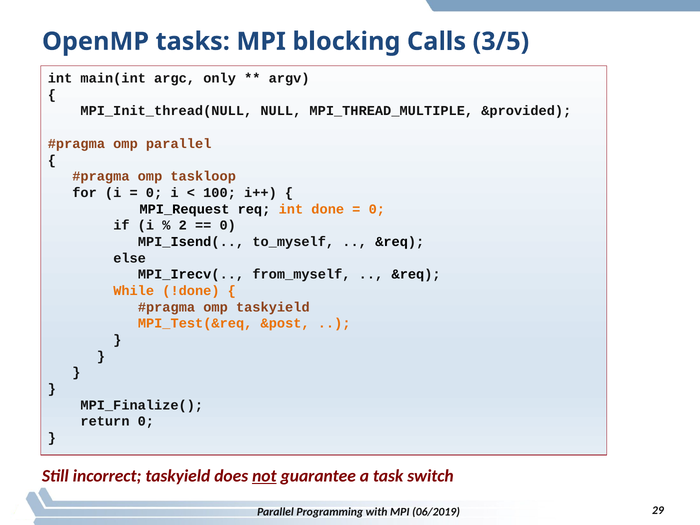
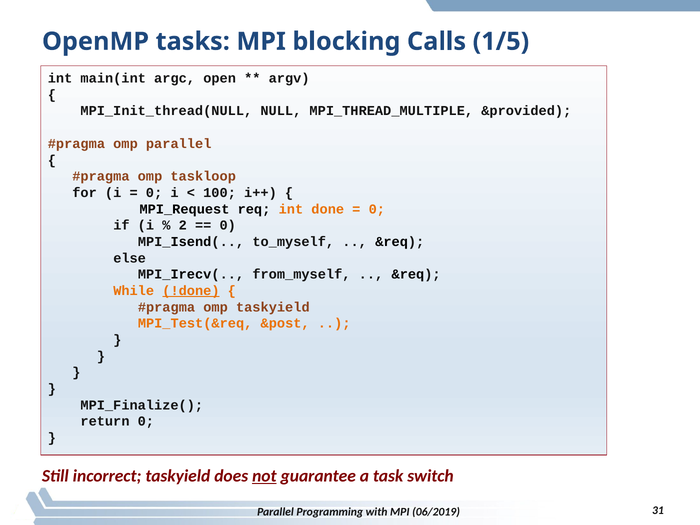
3/5: 3/5 -> 1/5
only: only -> open
!done underline: none -> present
29: 29 -> 31
